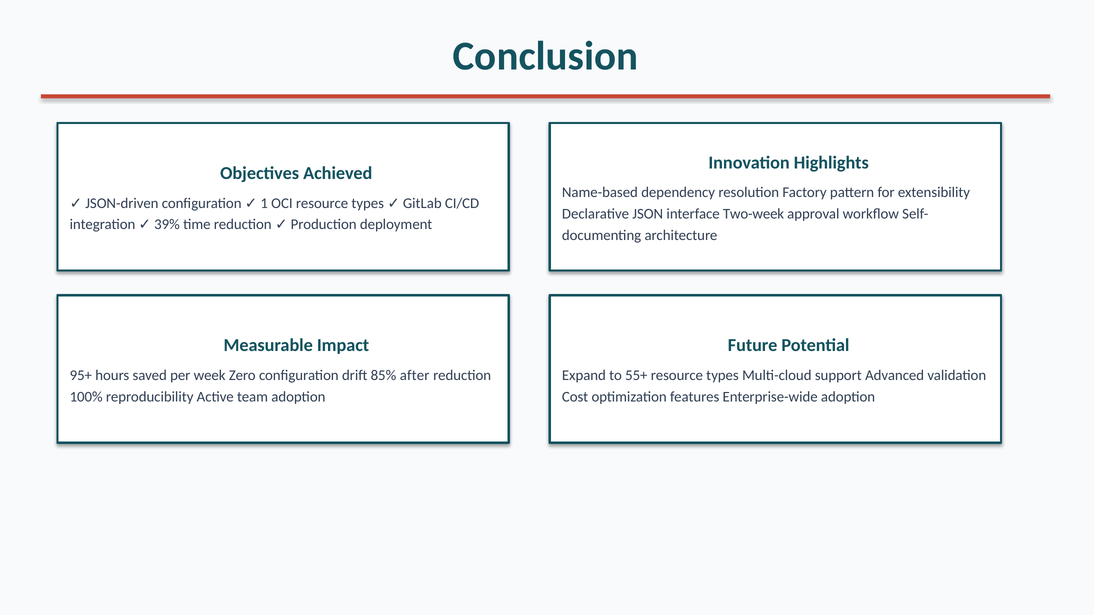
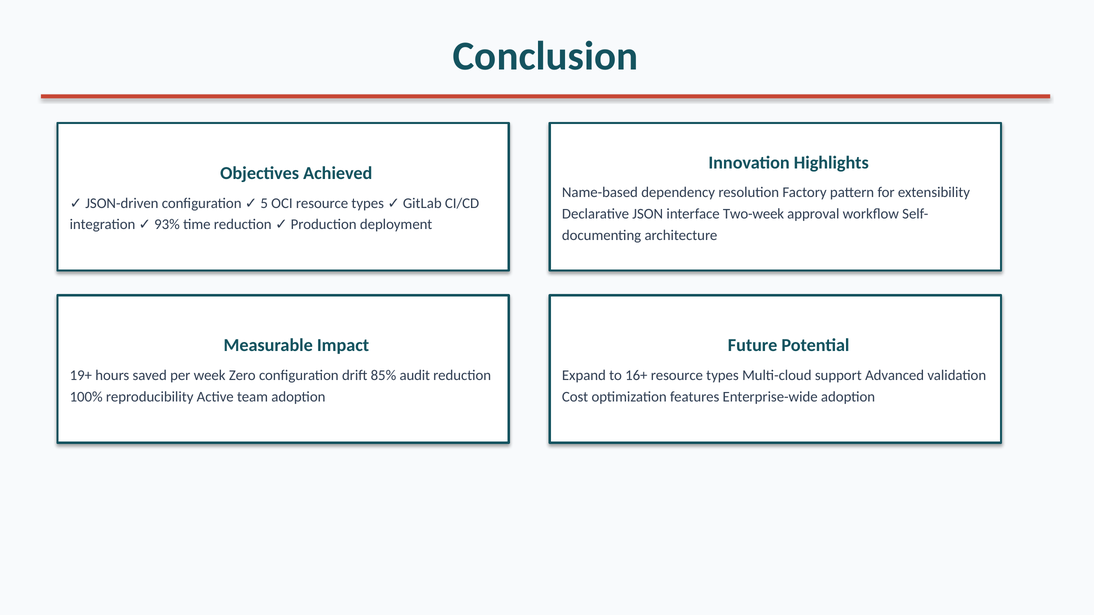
1: 1 -> 5
39%: 39% -> 93%
95+: 95+ -> 19+
after: after -> audit
55+: 55+ -> 16+
